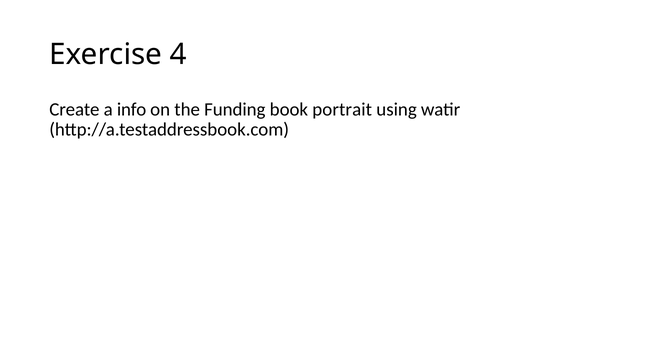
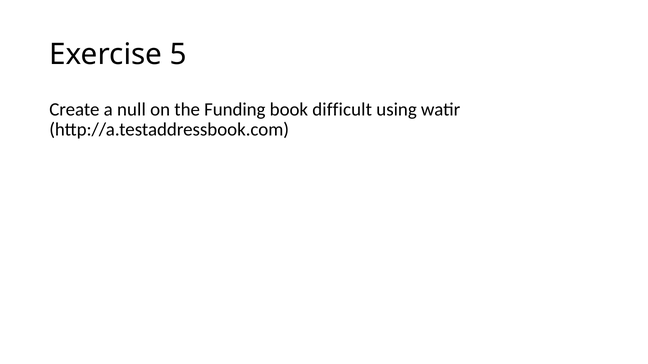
4: 4 -> 5
info: info -> null
portrait: portrait -> difficult
